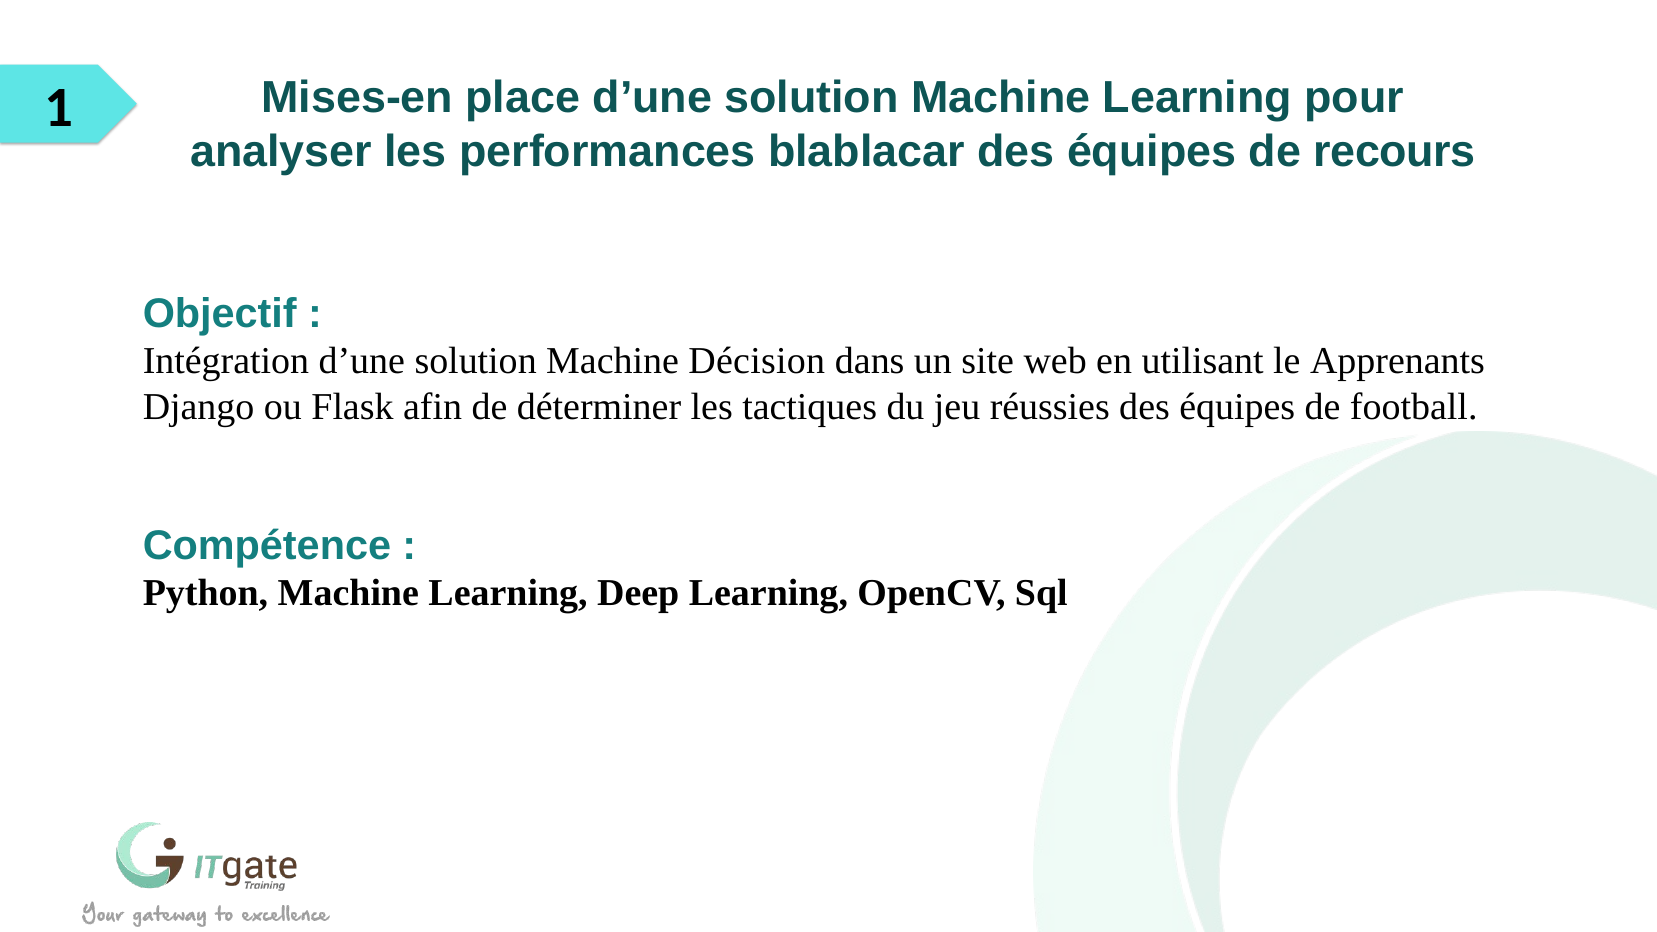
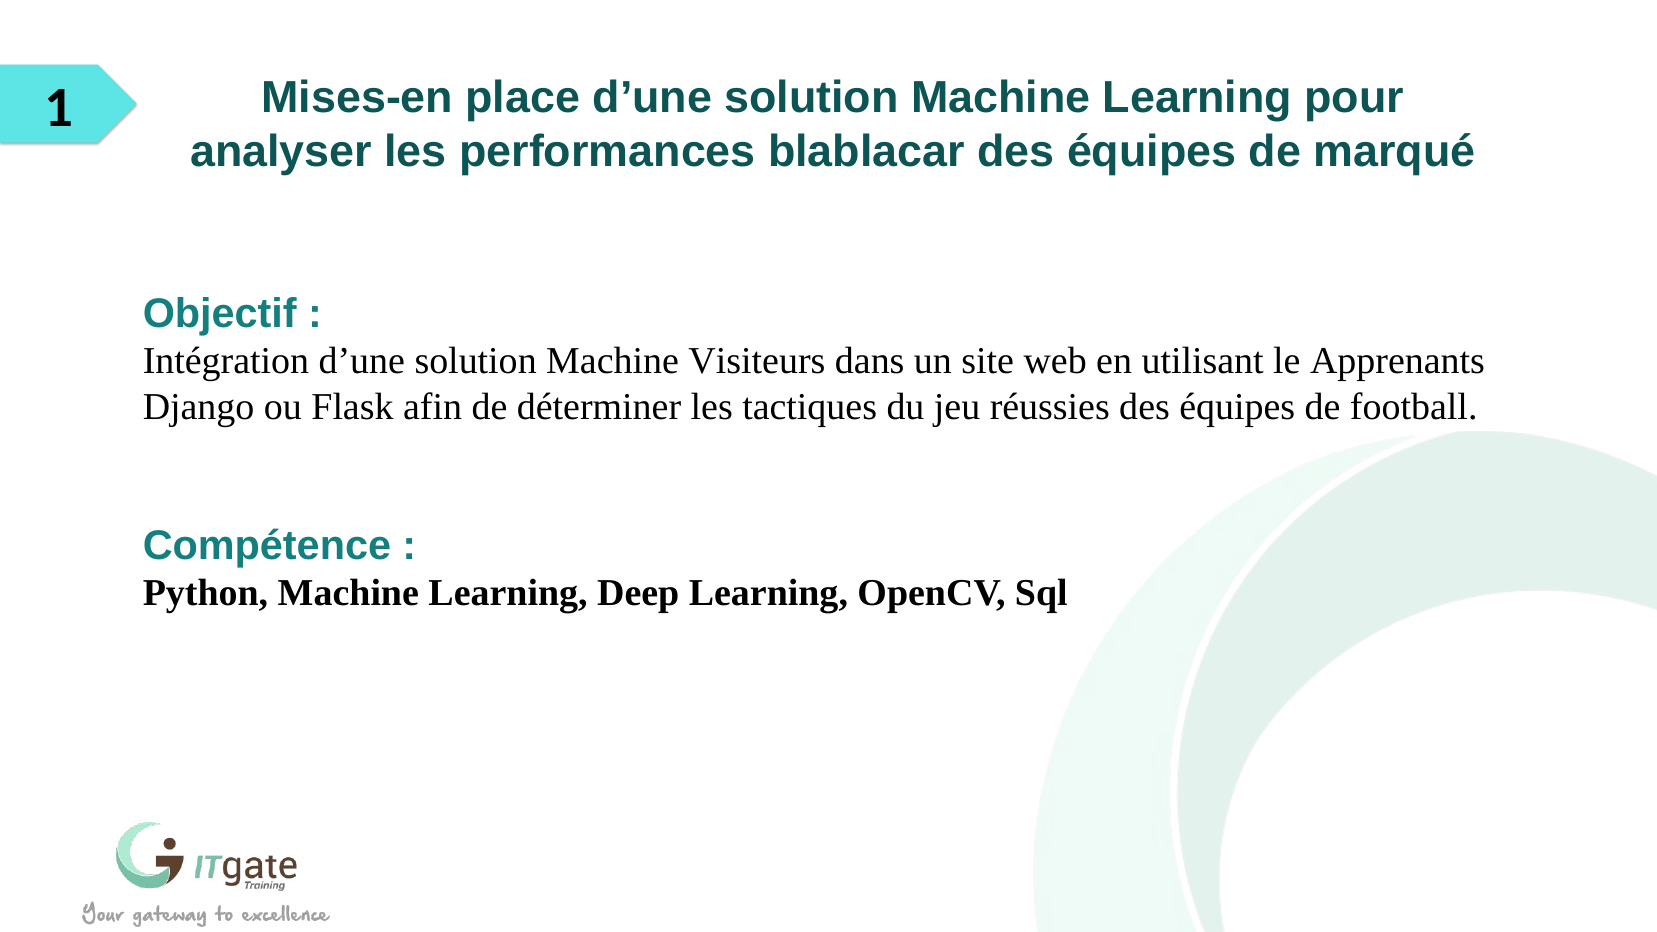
recours: recours -> marqué
Décision: Décision -> Visiteurs
